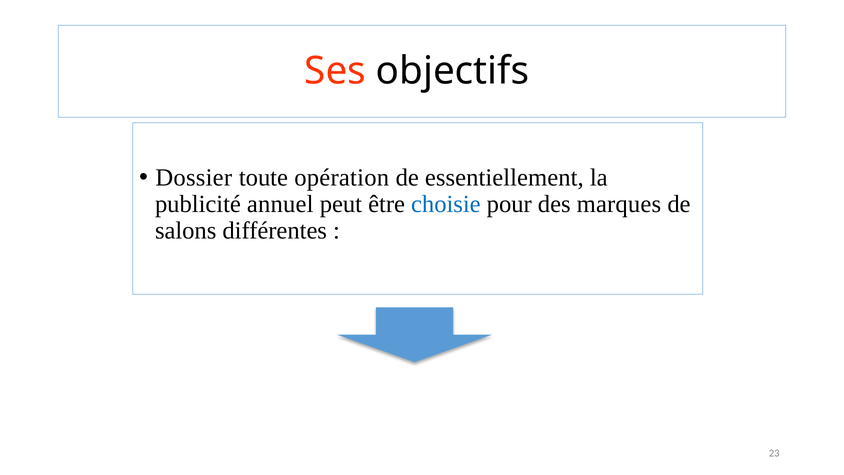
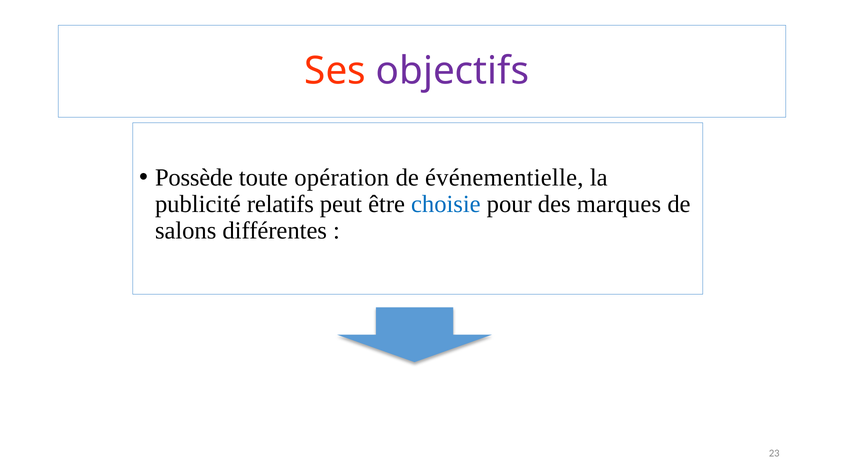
objectifs colour: black -> purple
Dossier: Dossier -> Possède
essentiellement: essentiellement -> événementielle
annuel: annuel -> relatifs
